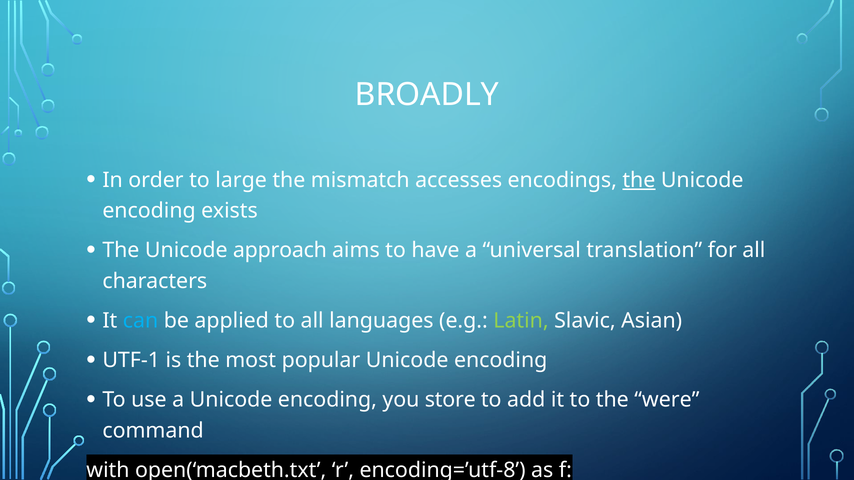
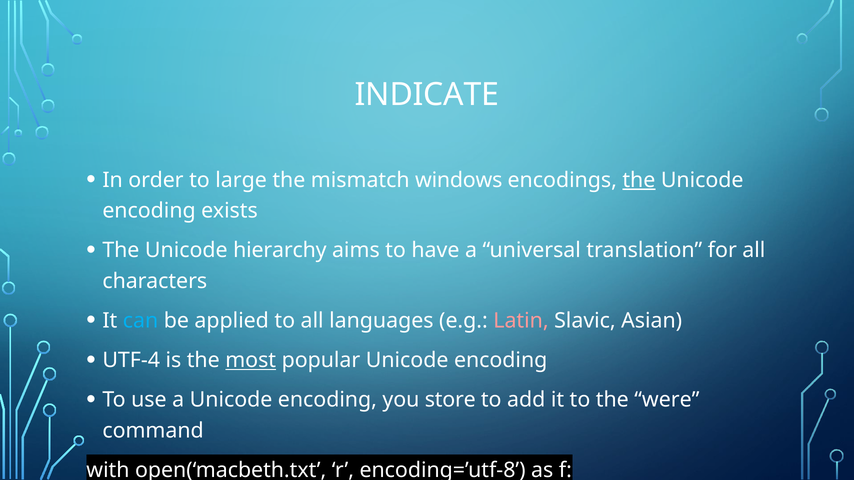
BROADLY: BROADLY -> INDICATE
accesses: accesses -> windows
approach: approach -> hierarchy
Latin colour: light green -> pink
UTF-1: UTF-1 -> UTF-4
most underline: none -> present
